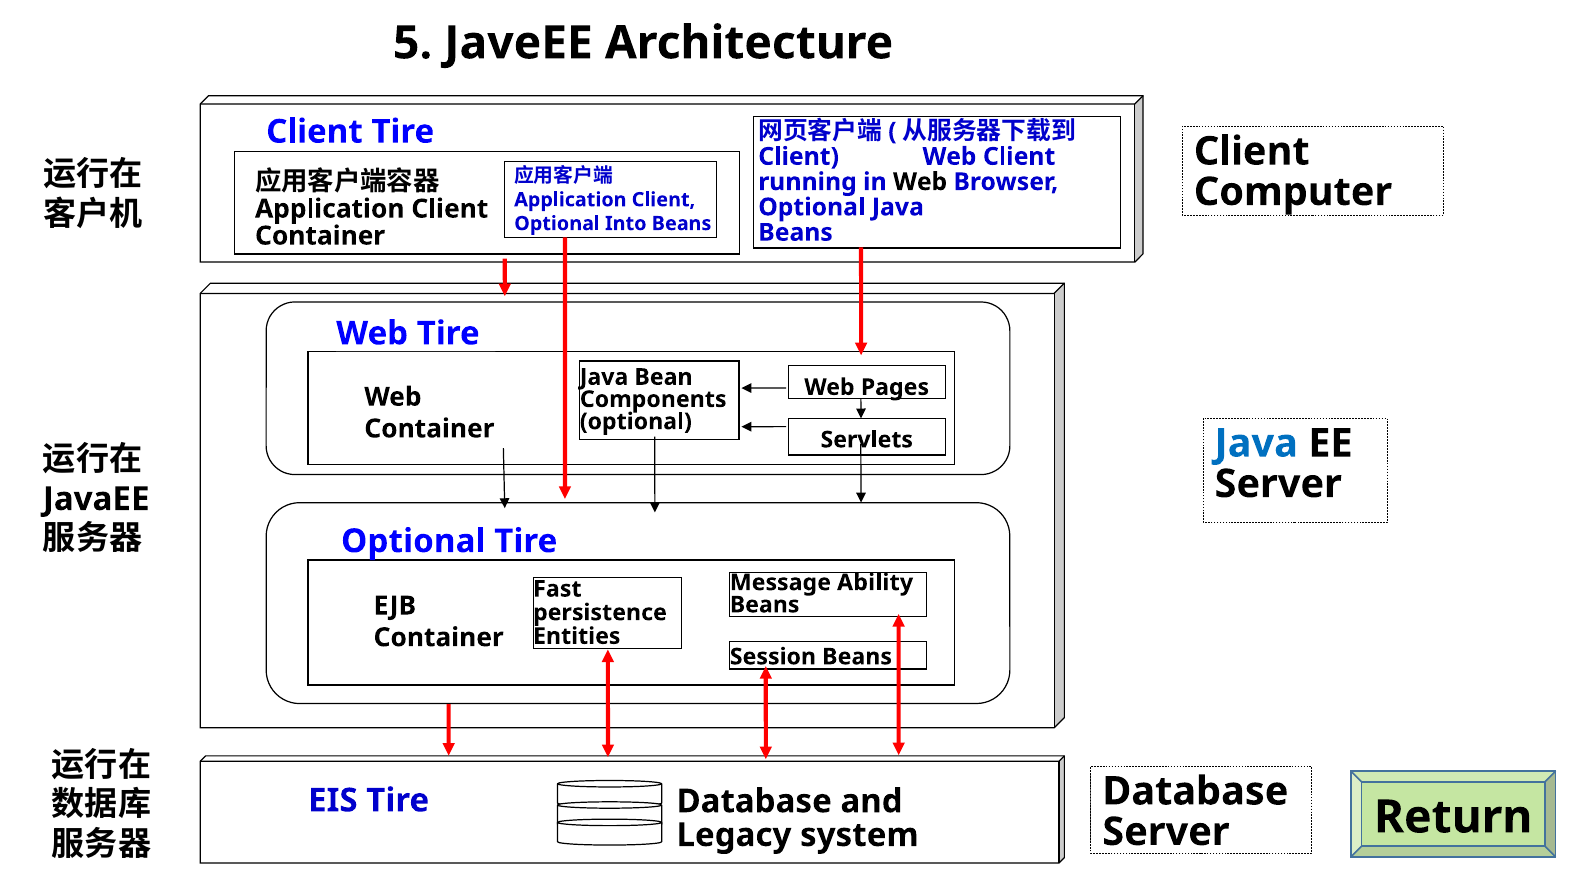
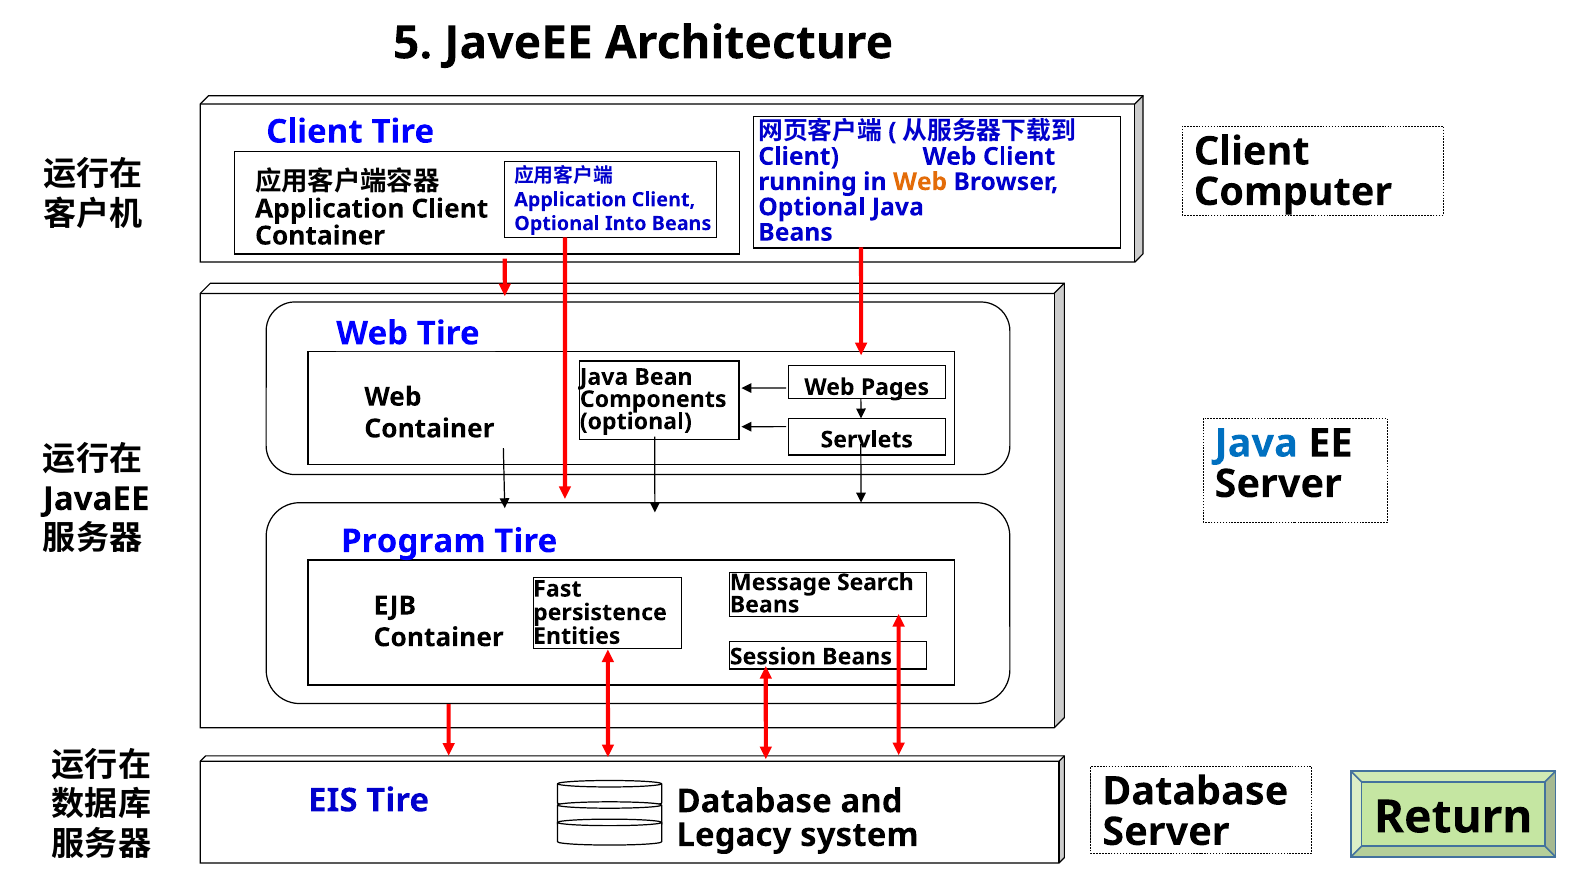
Web at (920, 182) colour: black -> orange
Optional at (413, 541): Optional -> Program
Ability: Ability -> Search
